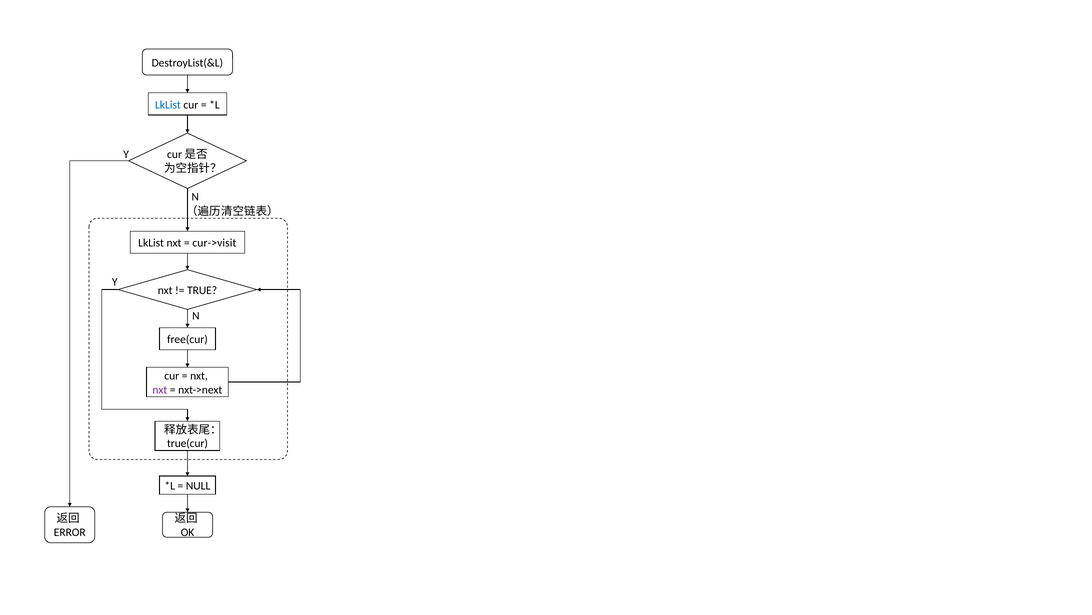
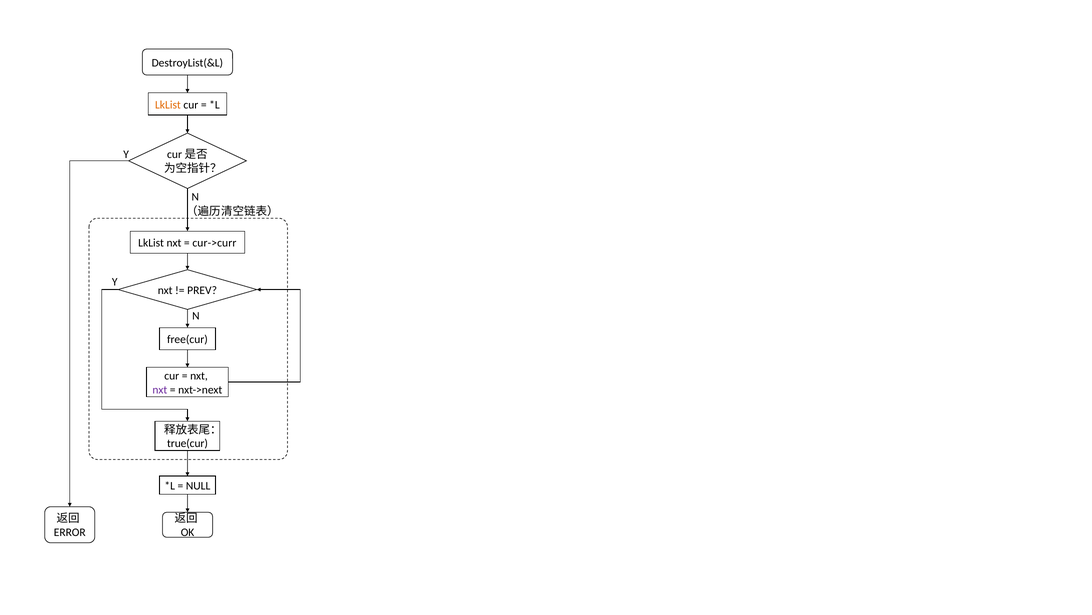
LkList at (168, 105) colour: blue -> orange
cur->visit: cur->visit -> cur->curr
TRUE: TRUE -> PREV
